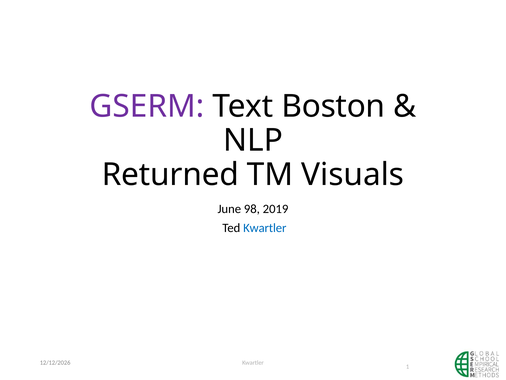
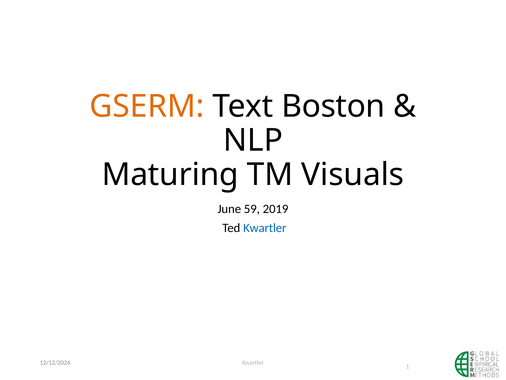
GSERM colour: purple -> orange
Returned: Returned -> Maturing
98: 98 -> 59
